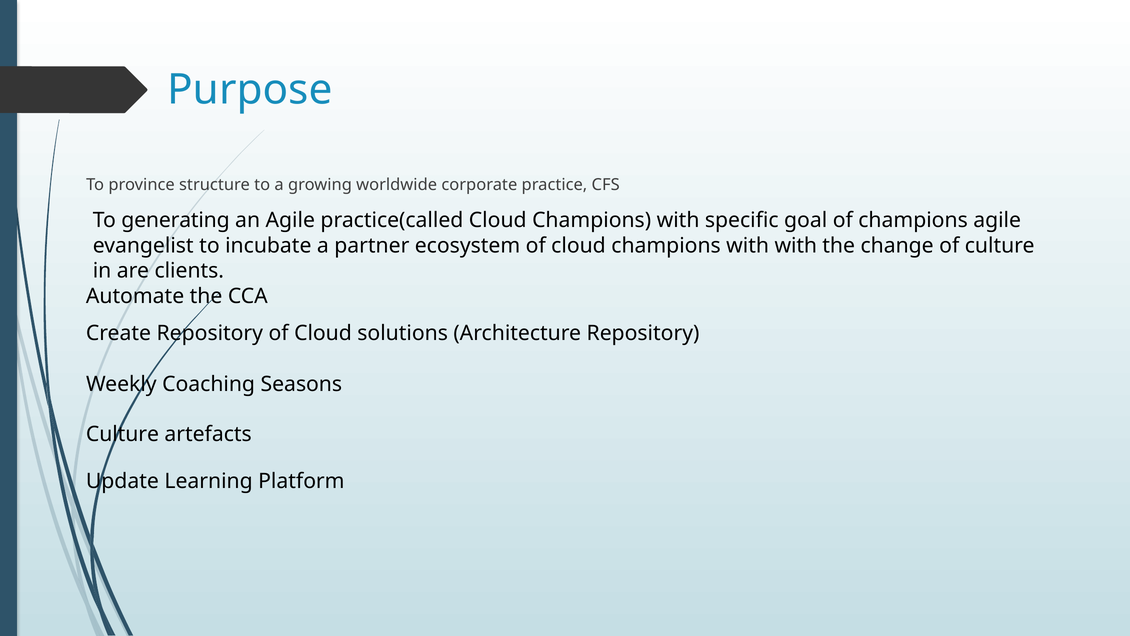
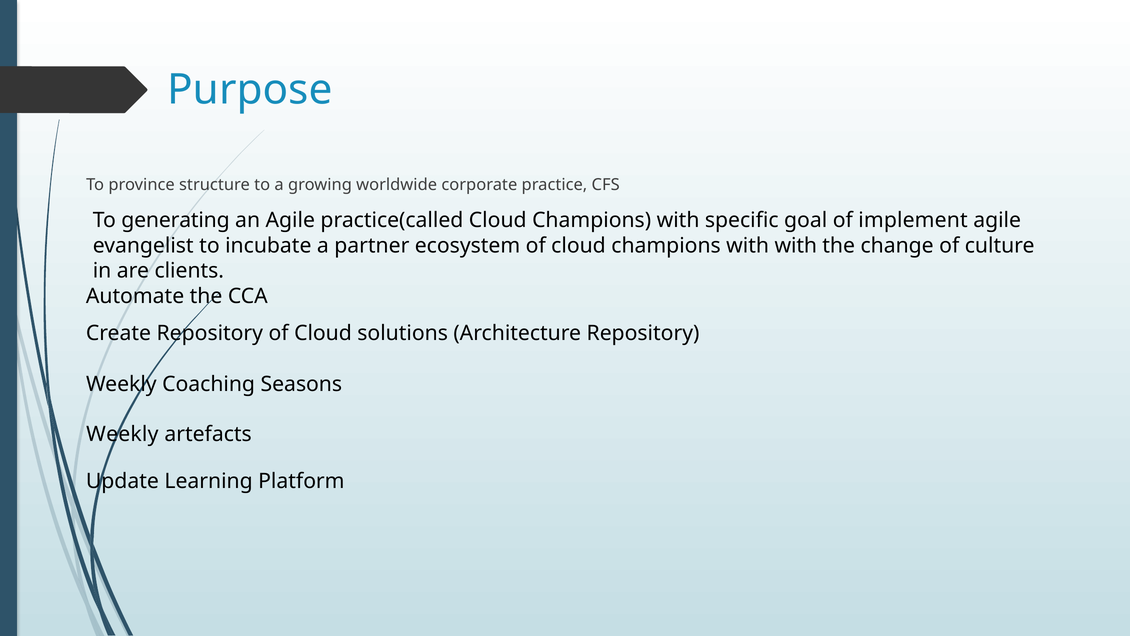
of champions: champions -> implement
Culture at (122, 434): Culture -> Weekly
